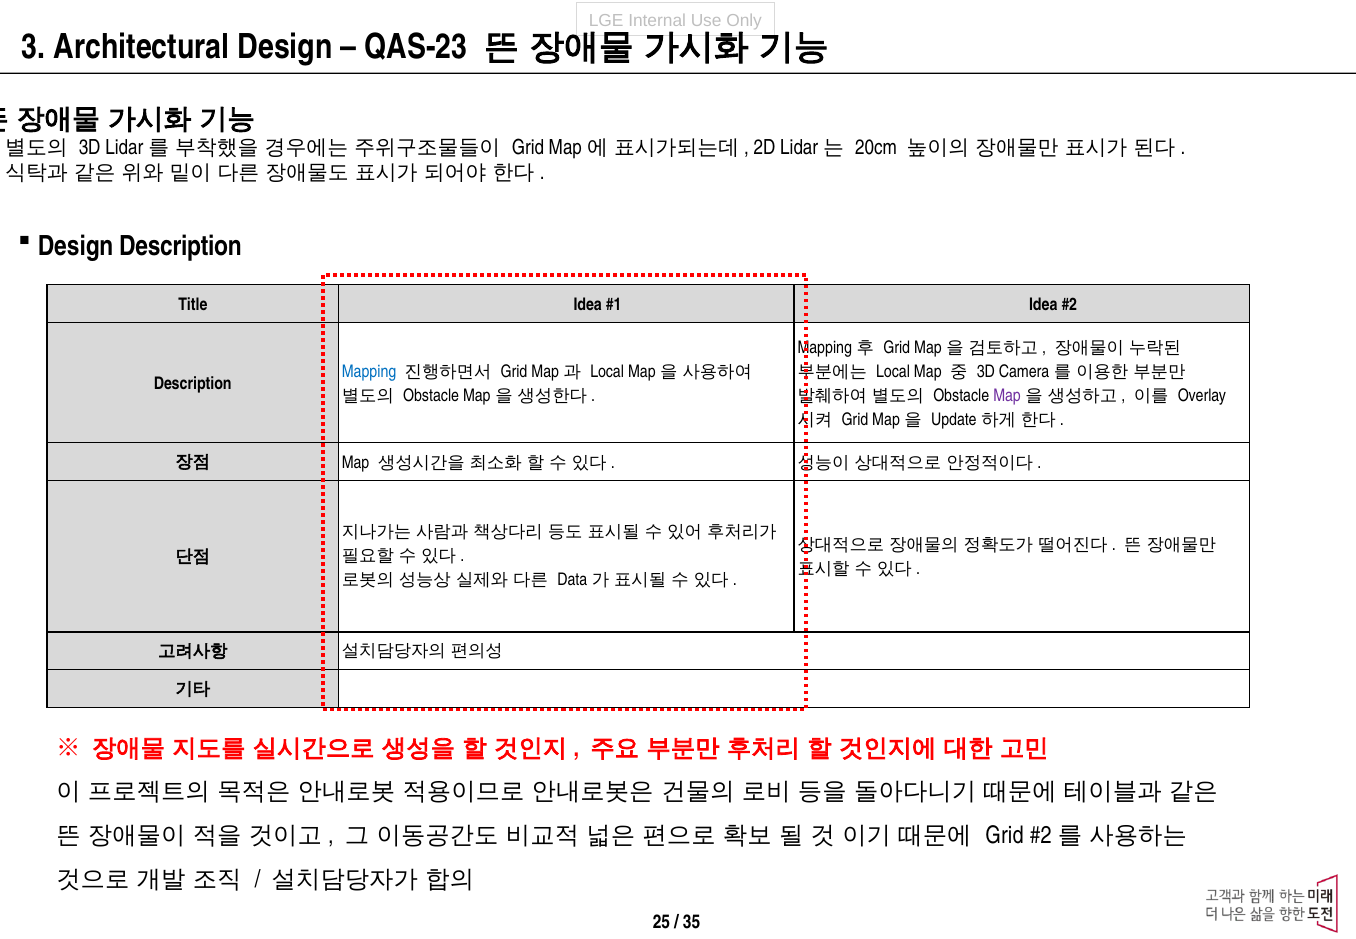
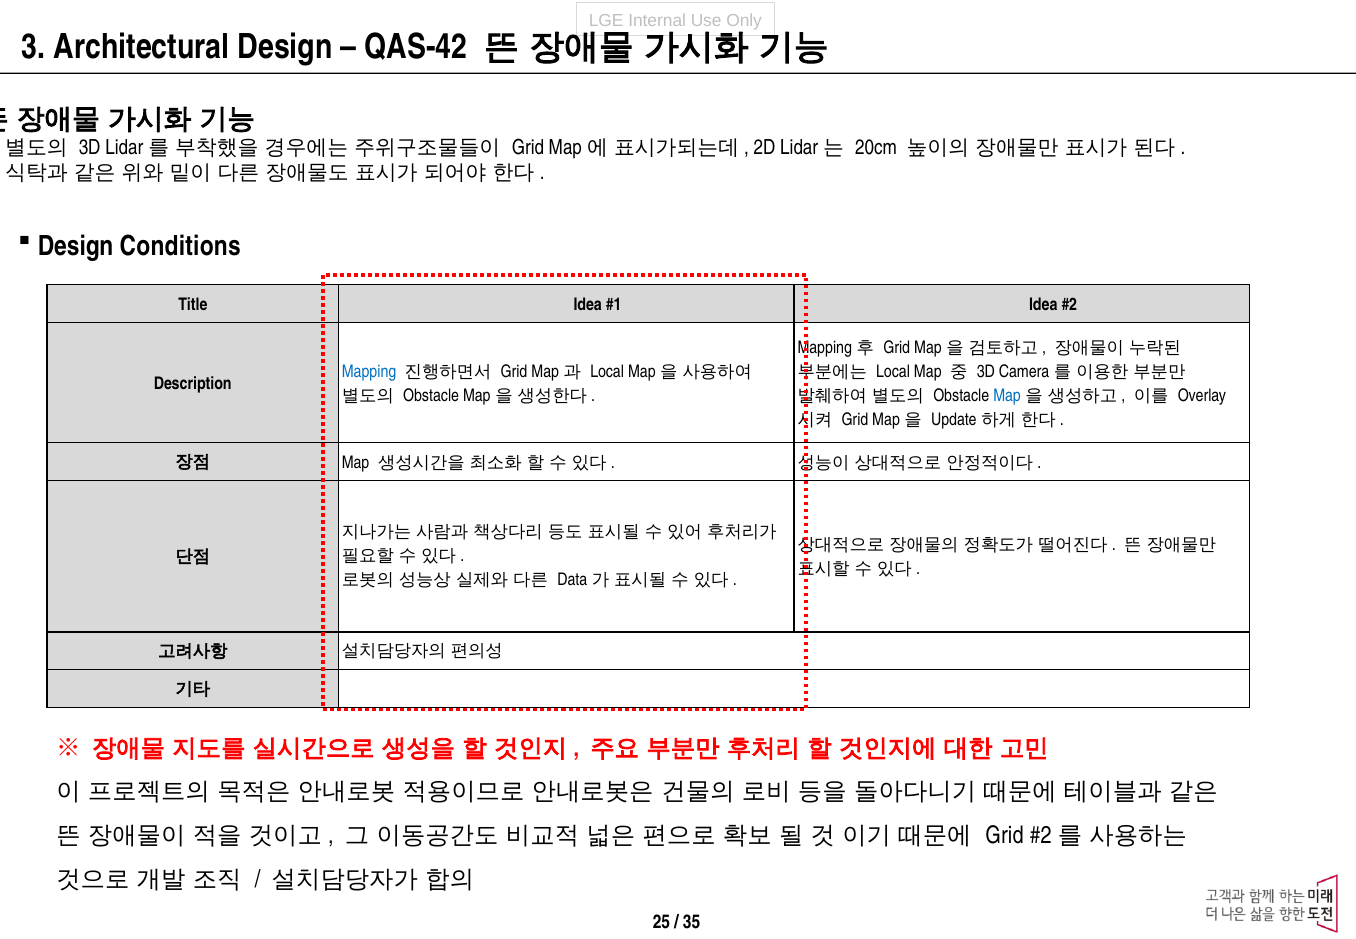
QAS-23: QAS-23 -> QAS-42
Design Description: Description -> Conditions
Map at (1007, 395) colour: purple -> blue
